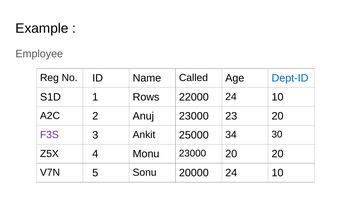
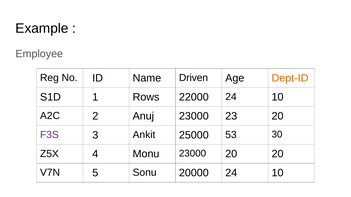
Called: Called -> Driven
Dept-ID colour: blue -> orange
34: 34 -> 53
